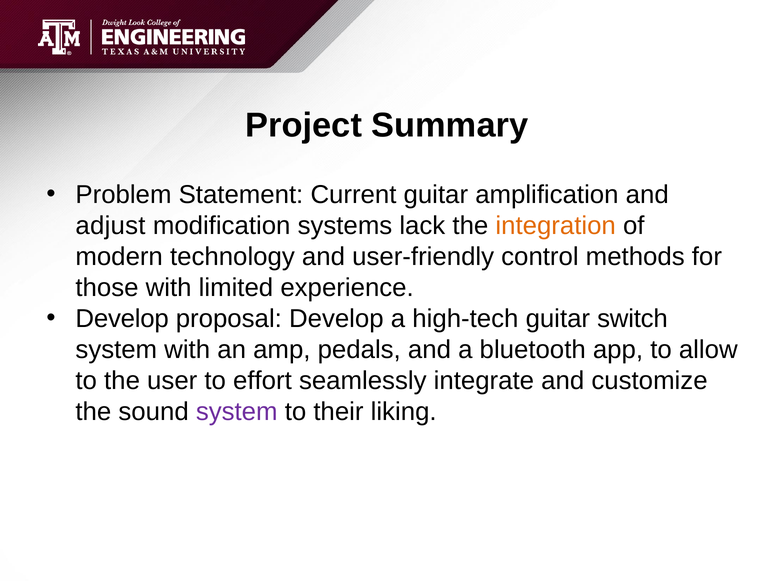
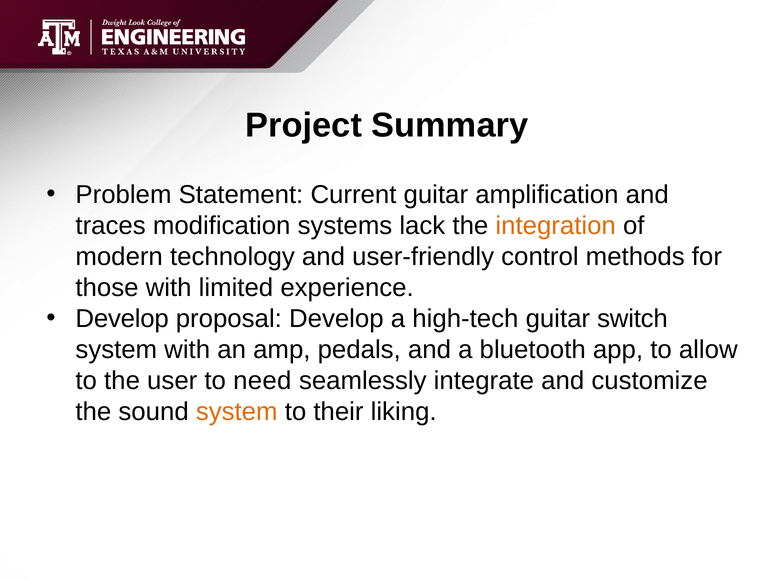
adjust: adjust -> traces
effort: effort -> need
system at (237, 411) colour: purple -> orange
